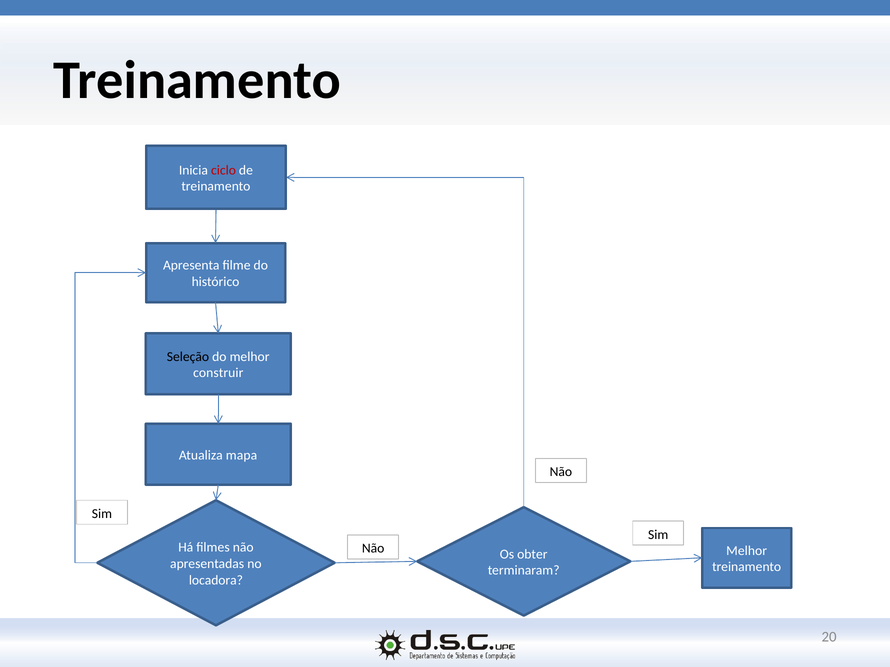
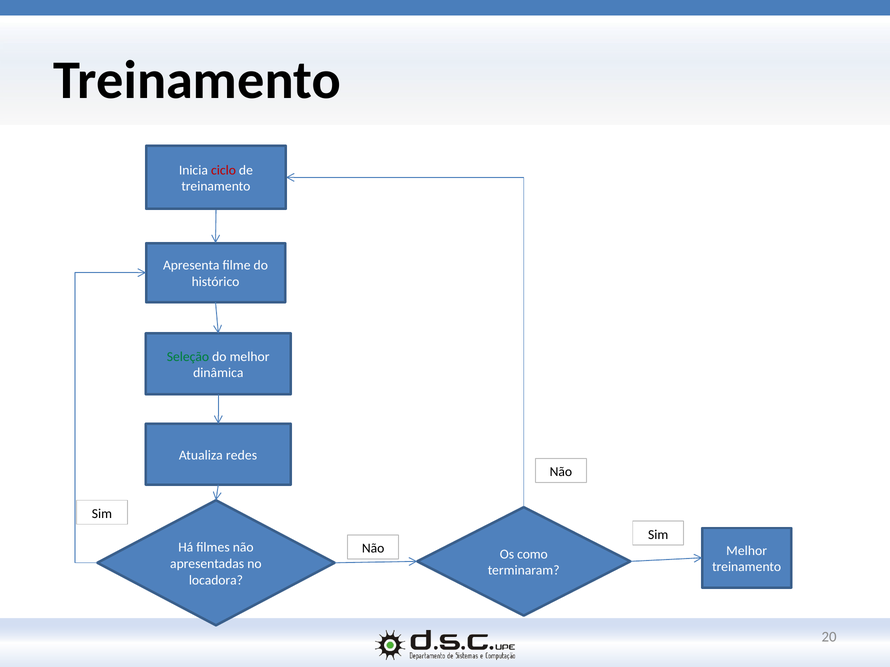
Seleção colour: black -> green
construir: construir -> dinâmica
mapa: mapa -> redes
obter: obter -> como
